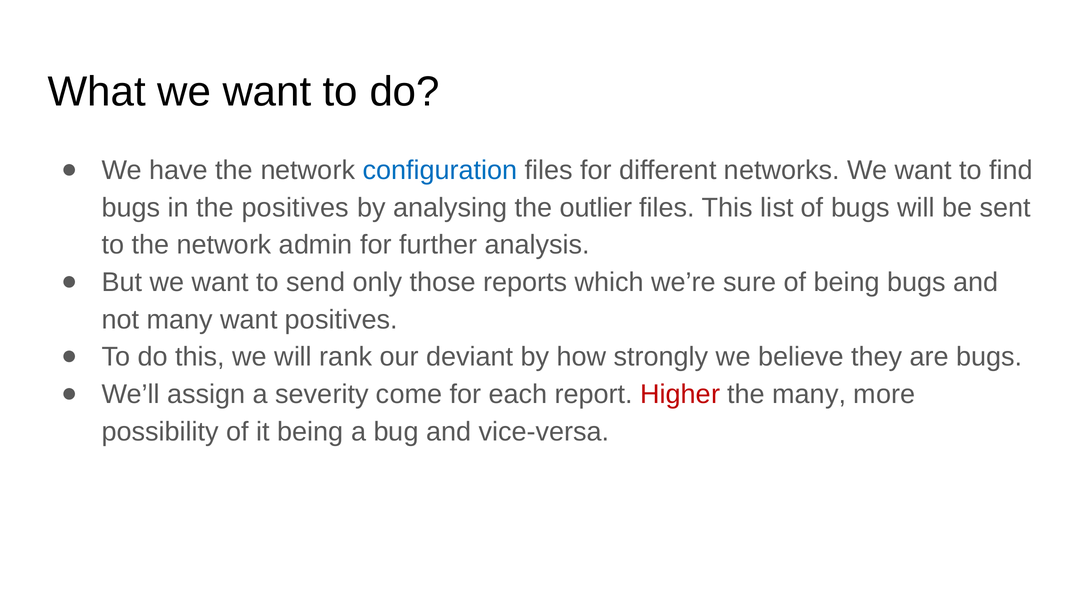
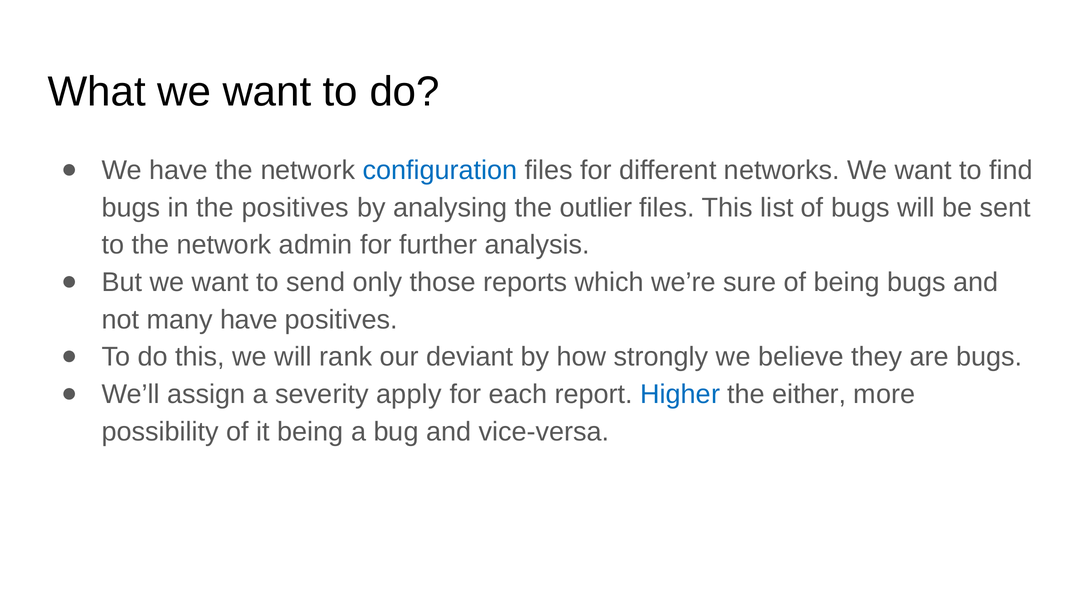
many want: want -> have
come: come -> apply
Higher colour: red -> blue
the many: many -> either
